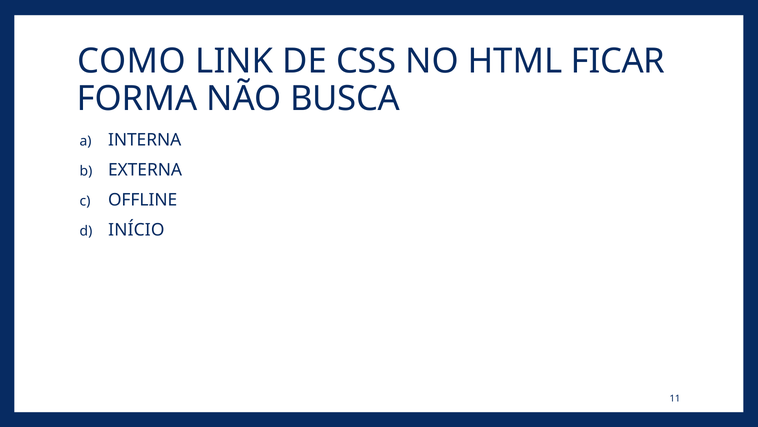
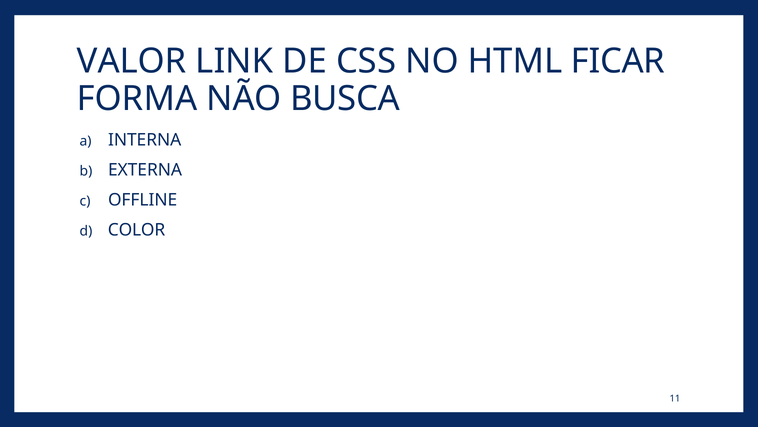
COMO: COMO -> VALOR
INÍCIO: INÍCIO -> COLOR
